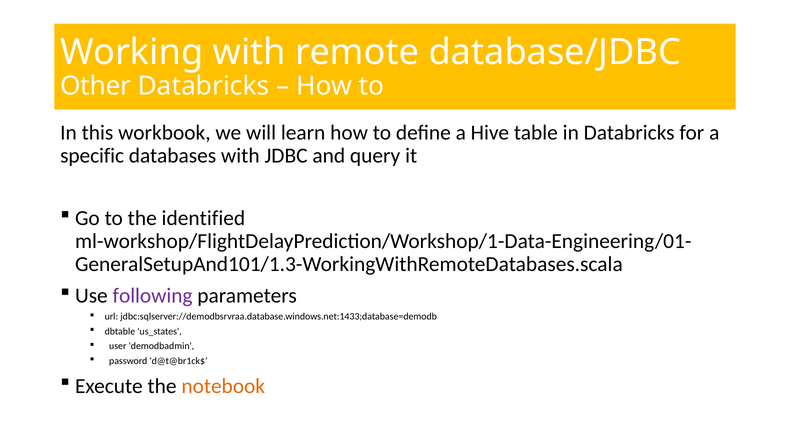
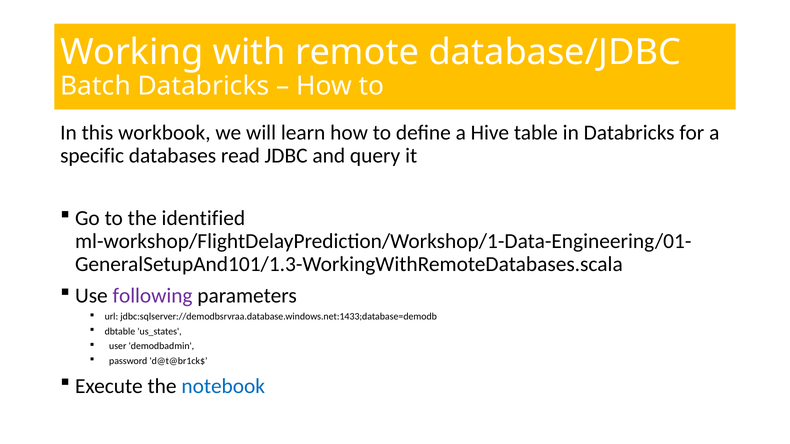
Other: Other -> Batch
databases with: with -> read
notebook colour: orange -> blue
